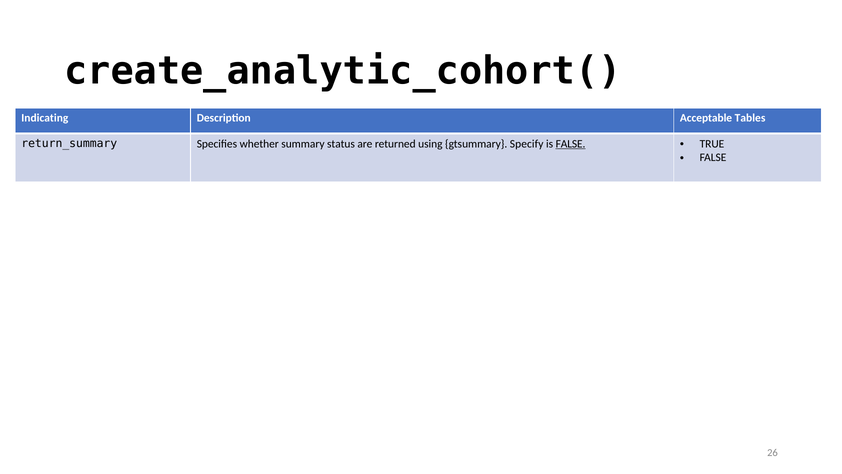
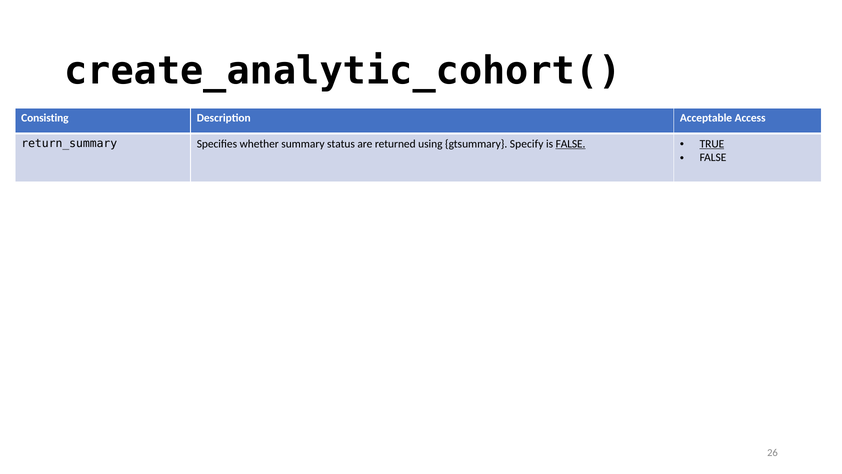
Indicating: Indicating -> Consisting
Tables: Tables -> Access
TRUE underline: none -> present
